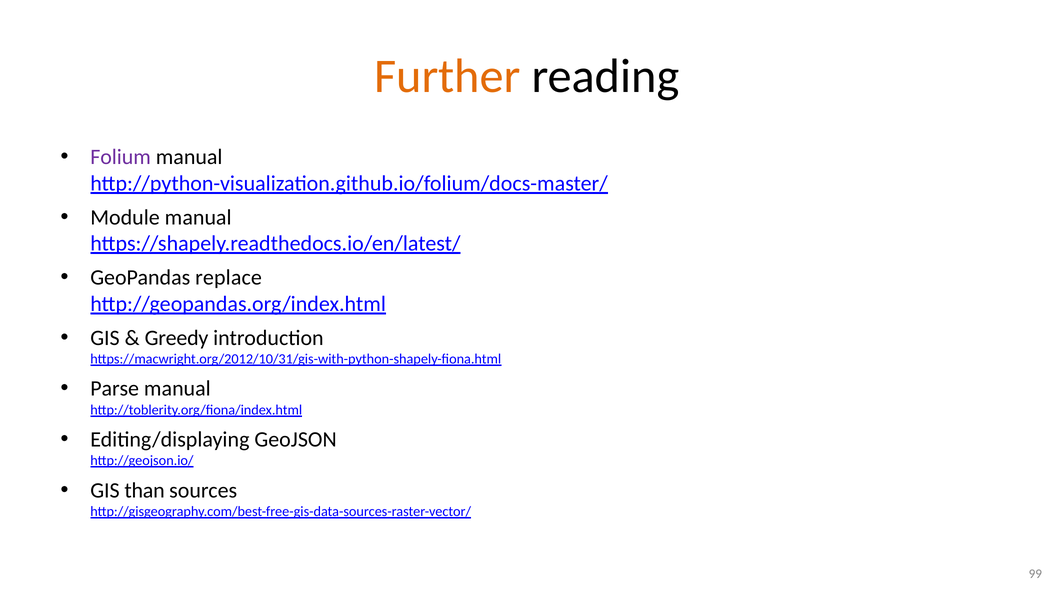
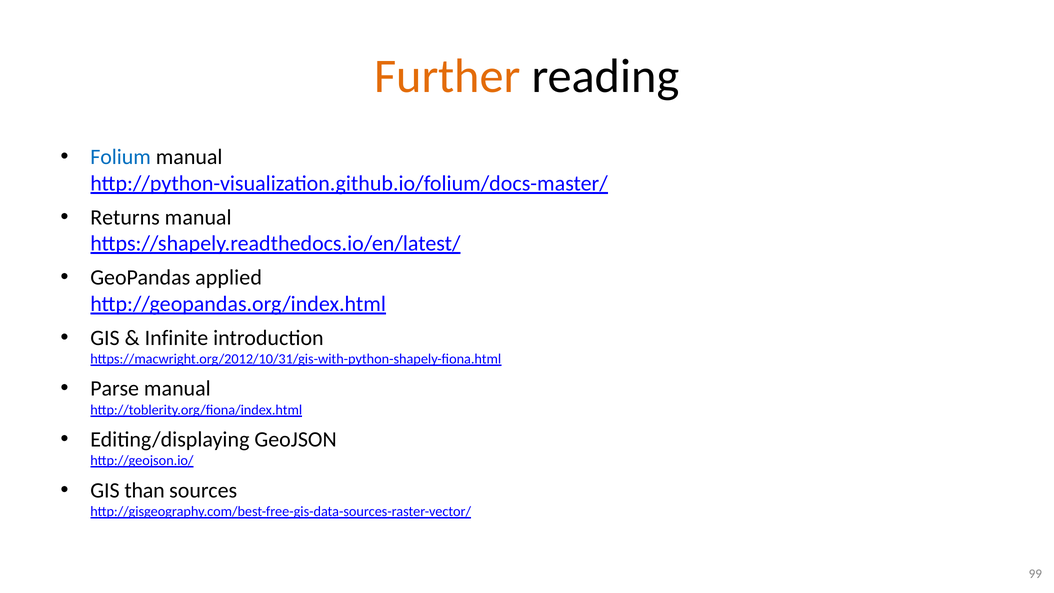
Folium colour: purple -> blue
Module: Module -> Returns
replace: replace -> applied
Greedy: Greedy -> Infinite
